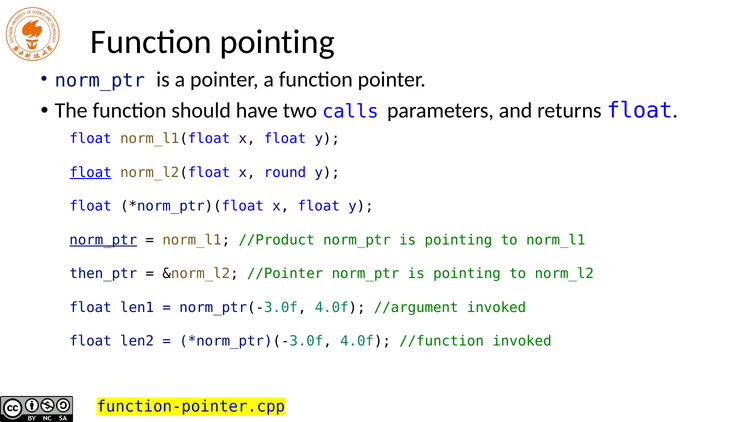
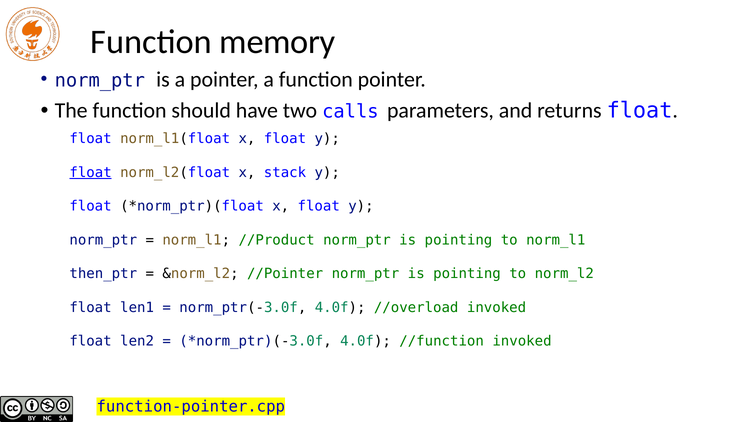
Function pointing: pointing -> memory
round: round -> stack
norm_ptr at (103, 240) underline: present -> none
//argument: //argument -> //overload
